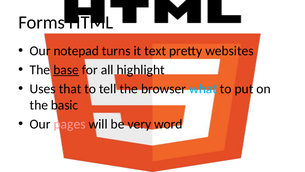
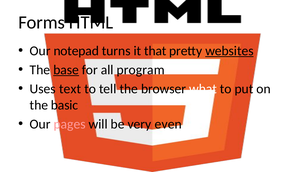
text: text -> that
websites underline: none -> present
highlight: highlight -> program
that: that -> text
what colour: light blue -> white
word: word -> even
